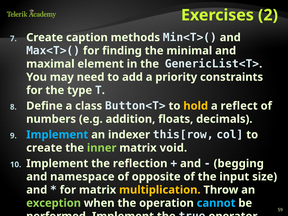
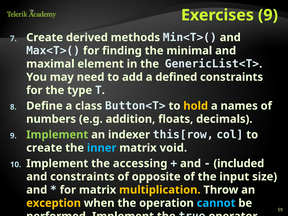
Exercises 2: 2 -> 9
caption: caption -> derived
priority: priority -> defined
reflect: reflect -> names
Implement at (57, 135) colour: light blue -> light green
inner colour: light green -> light blue
reflection: reflection -> accessing
begging: begging -> included
and namespace: namespace -> constraints
exception colour: light green -> yellow
